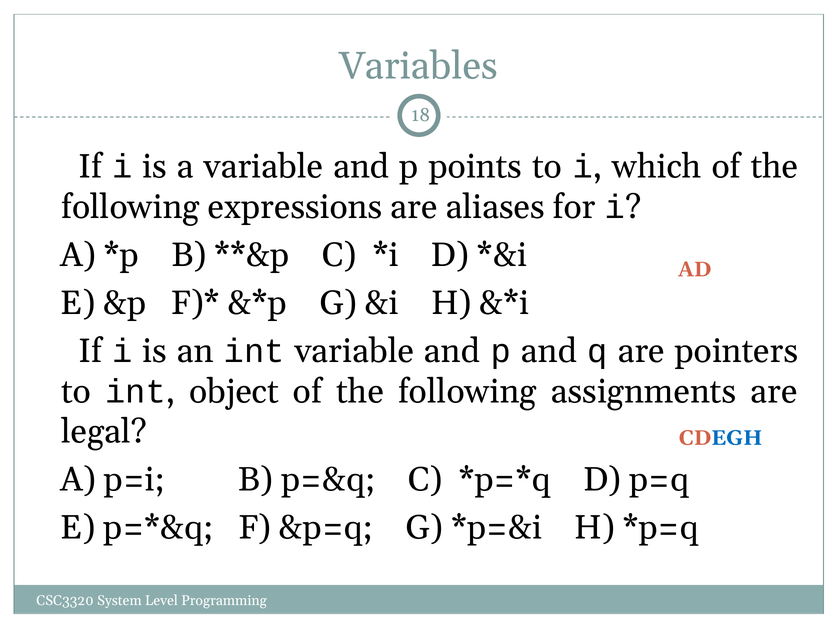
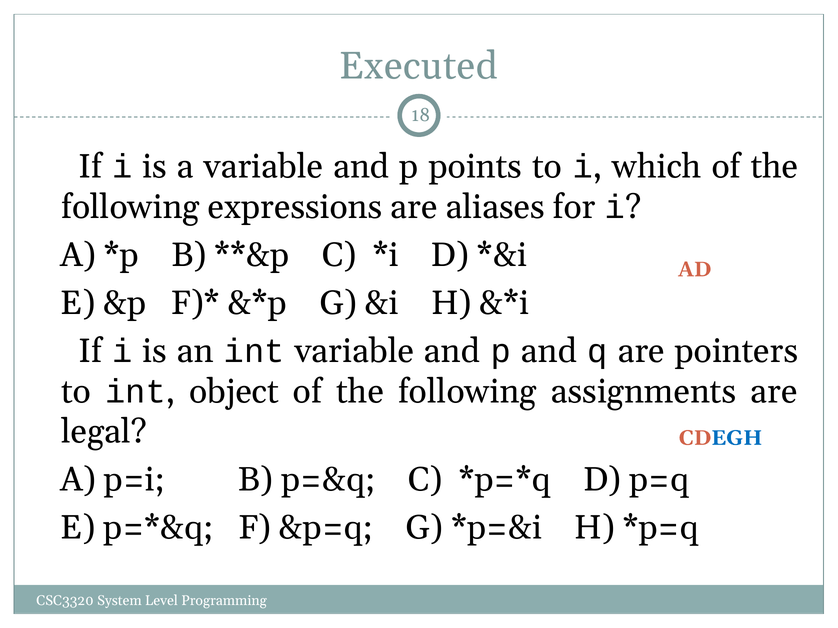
Variables: Variables -> Executed
